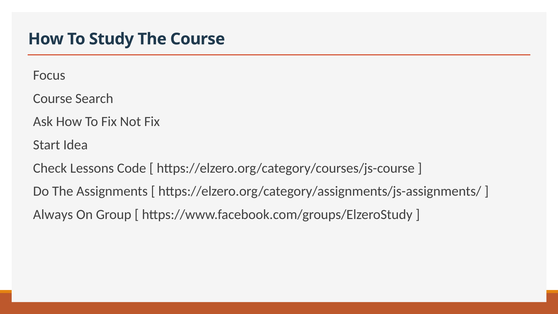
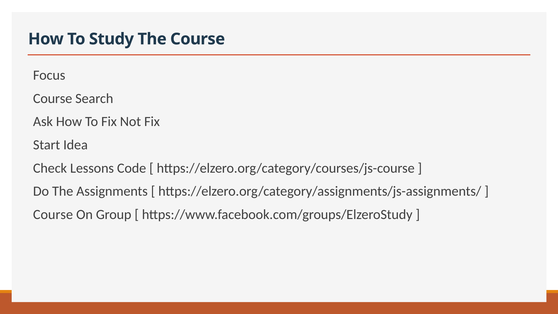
Always at (53, 214): Always -> Course
